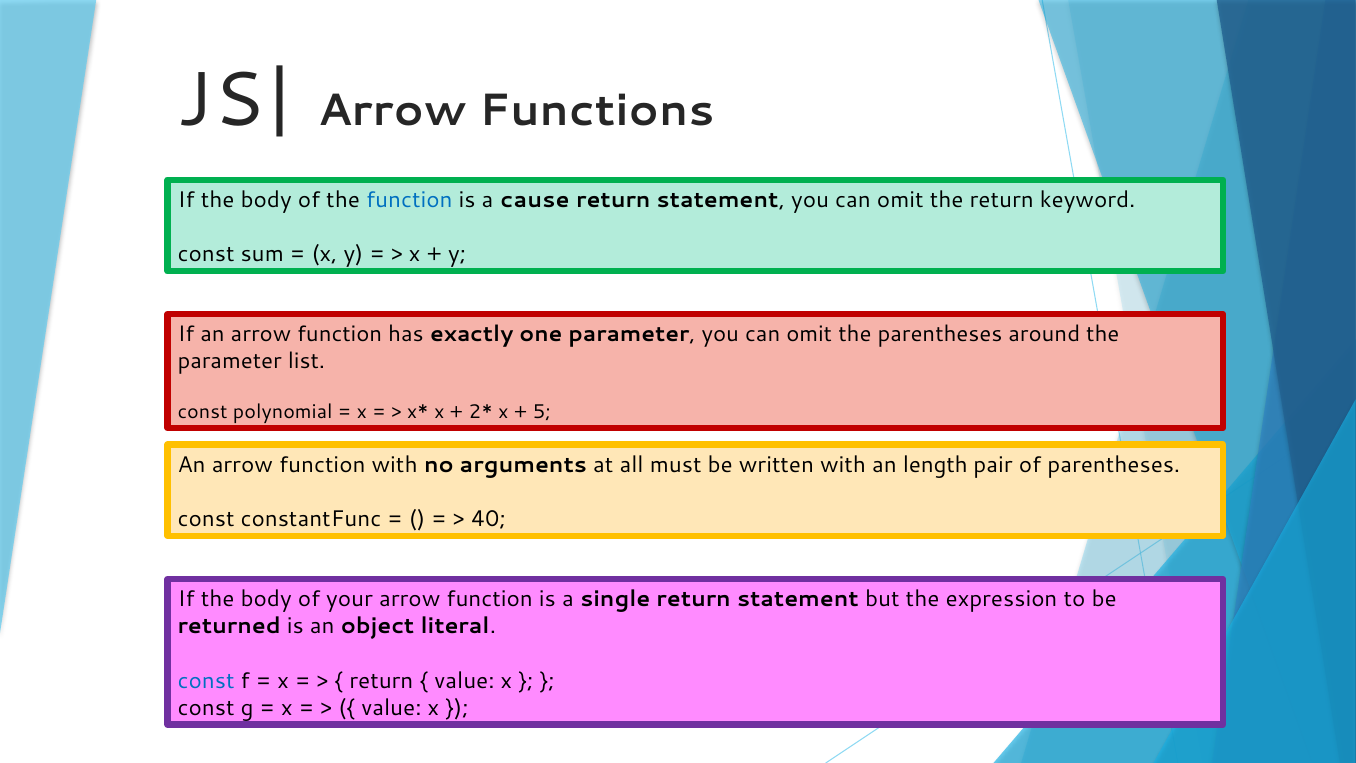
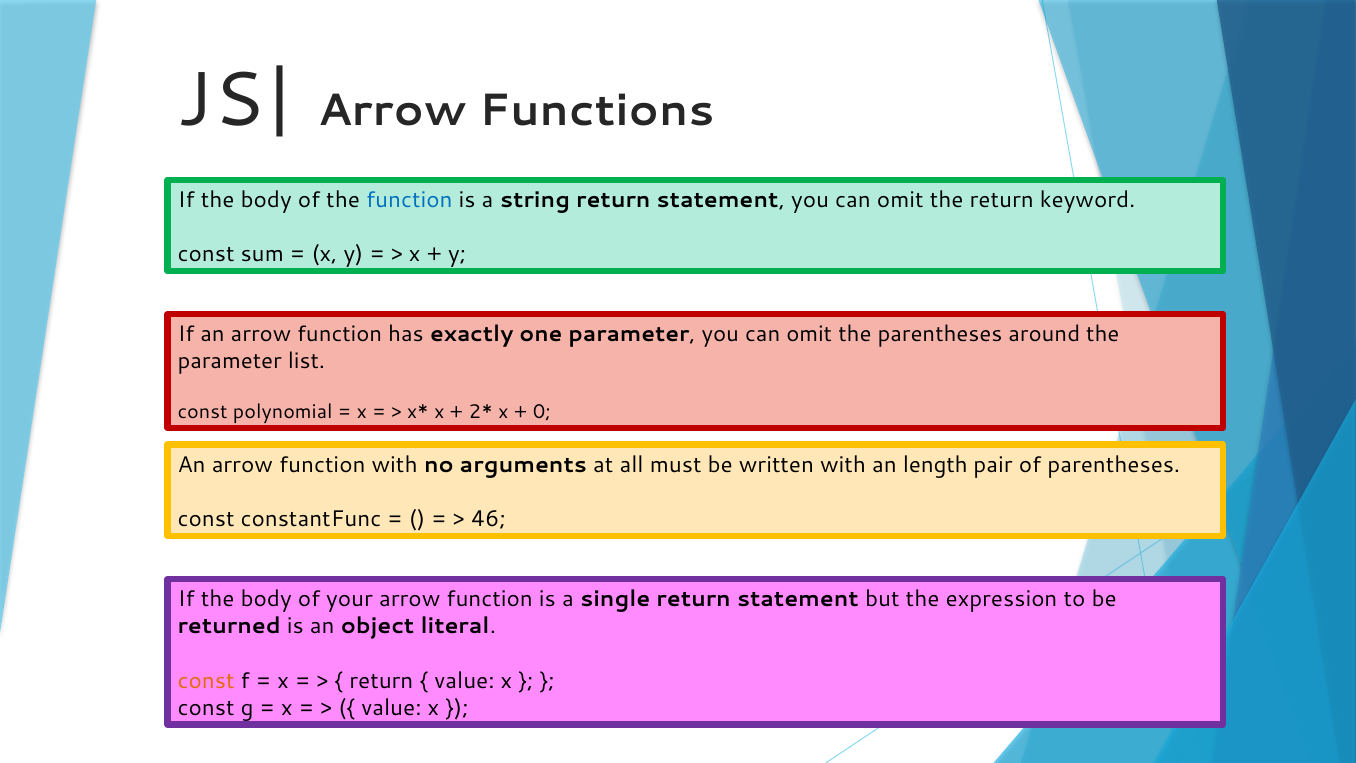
cause: cause -> string
5: 5 -> 0
40: 40 -> 46
const at (206, 680) colour: blue -> orange
